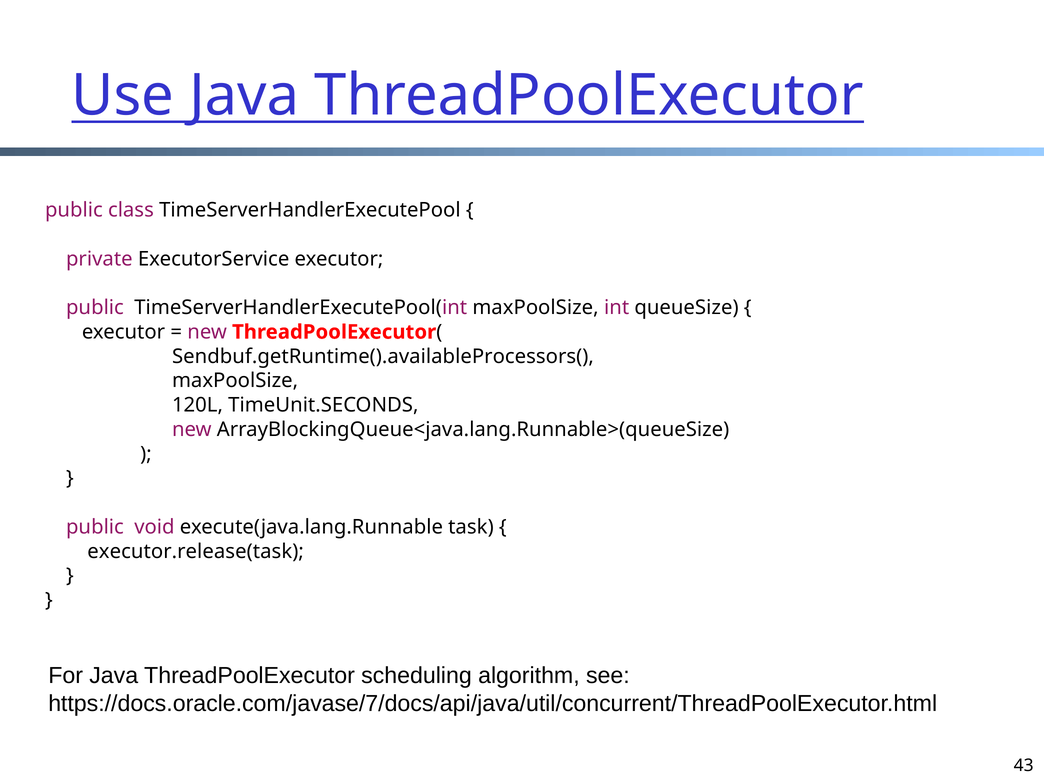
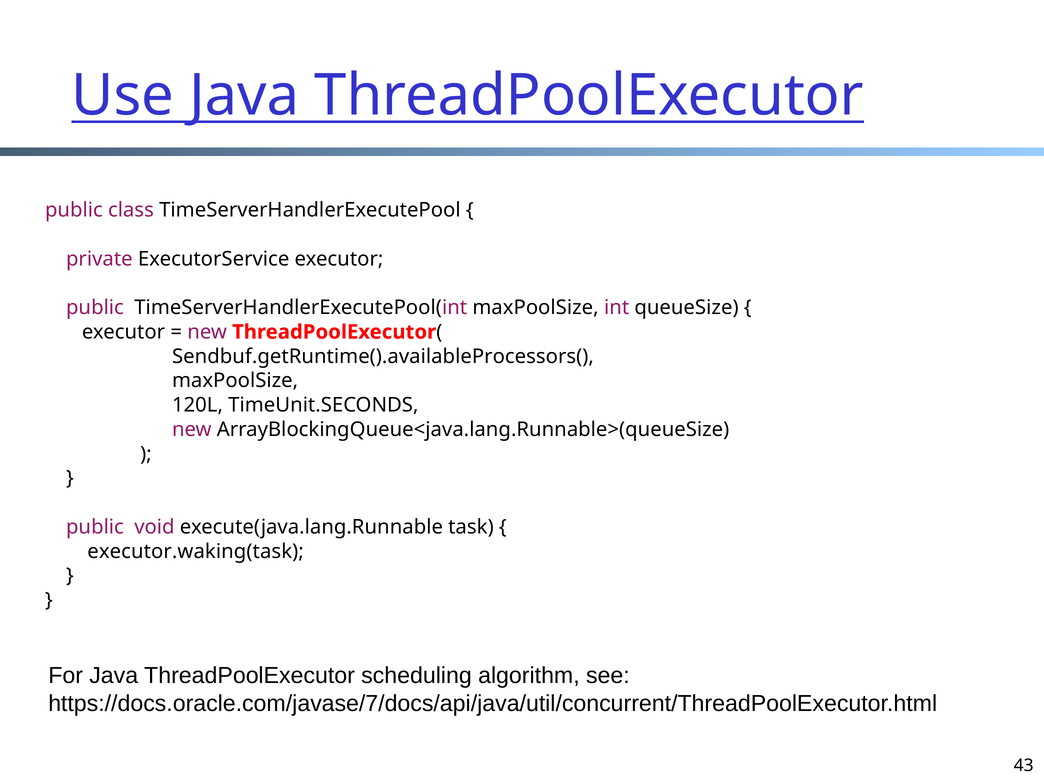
executor.release(task: executor.release(task -> executor.waking(task
